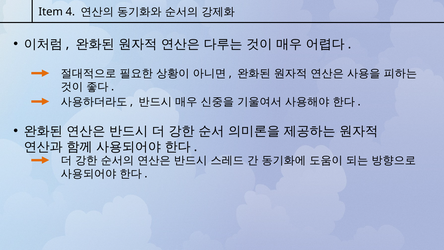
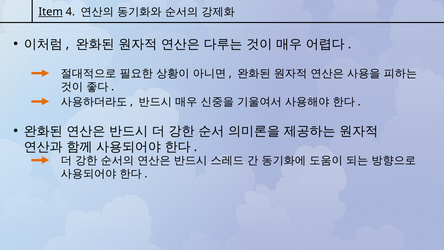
Item underline: none -> present
